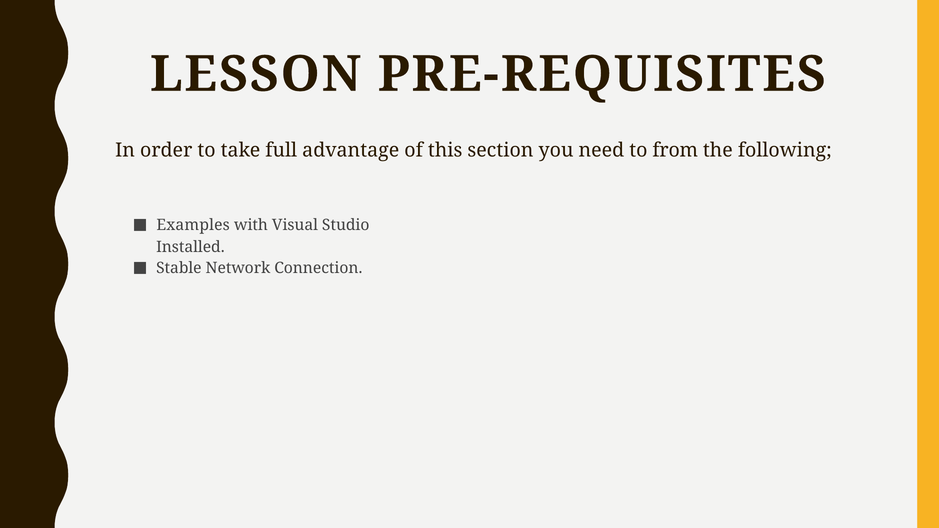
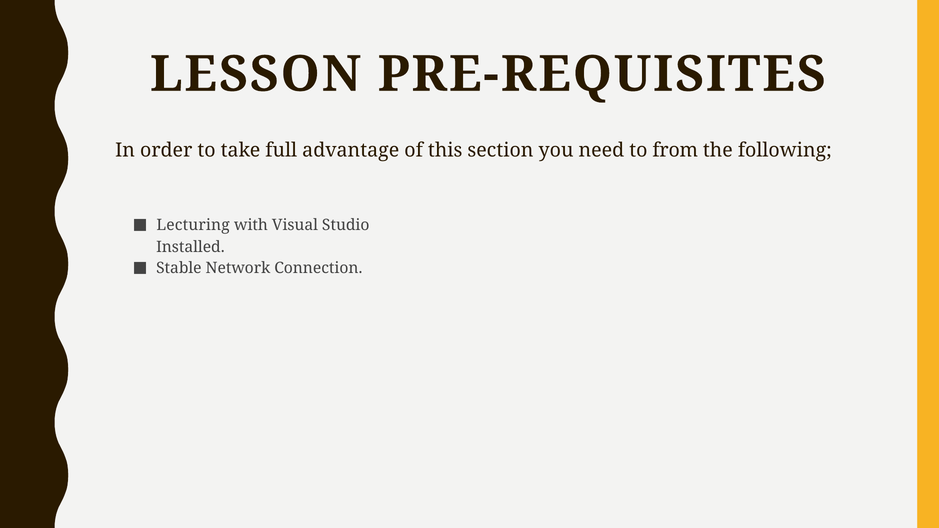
Examples: Examples -> Lecturing
